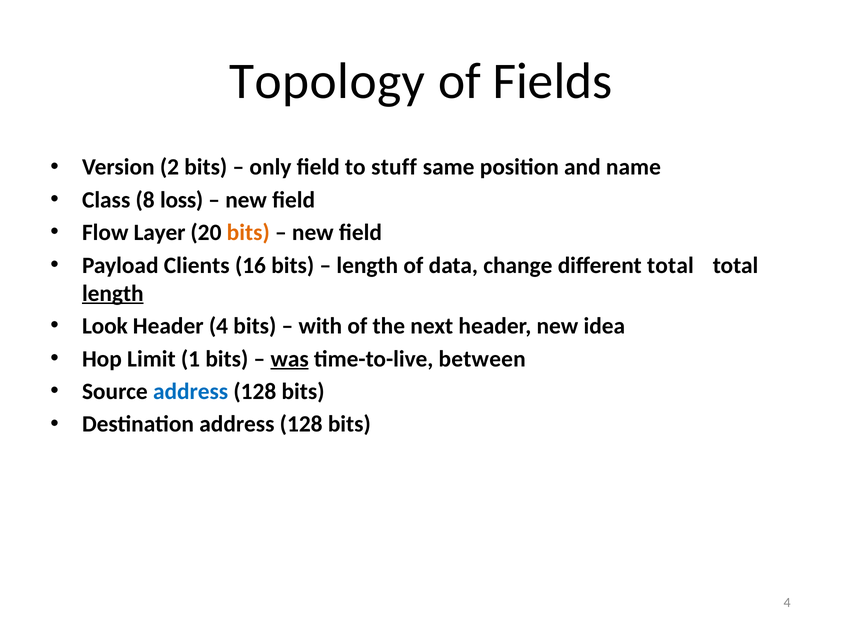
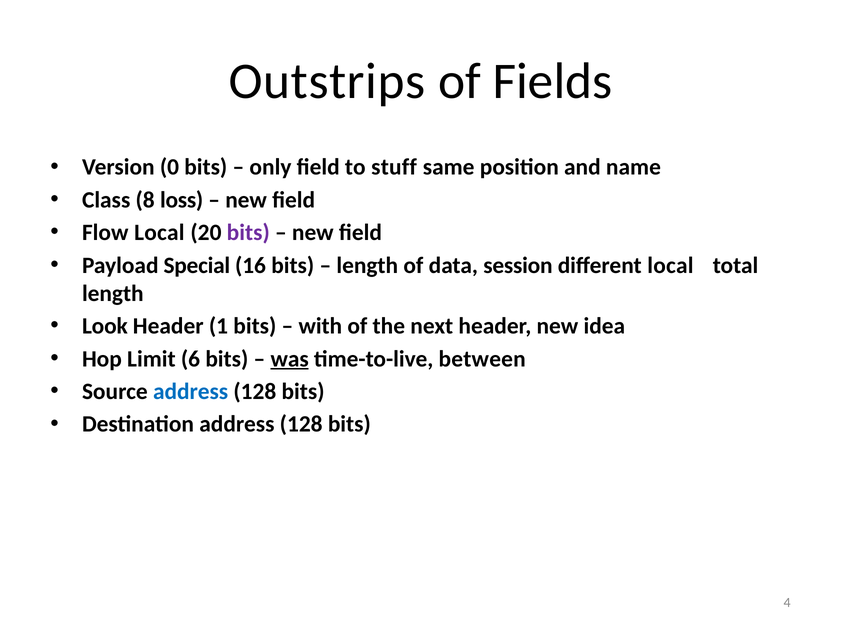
Topology: Topology -> Outstrips
2: 2 -> 0
Flow Layer: Layer -> Local
bits at (248, 232) colour: orange -> purple
Clients: Clients -> Special
change: change -> session
different total: total -> local
length at (113, 293) underline: present -> none
Header 4: 4 -> 1
1: 1 -> 6
